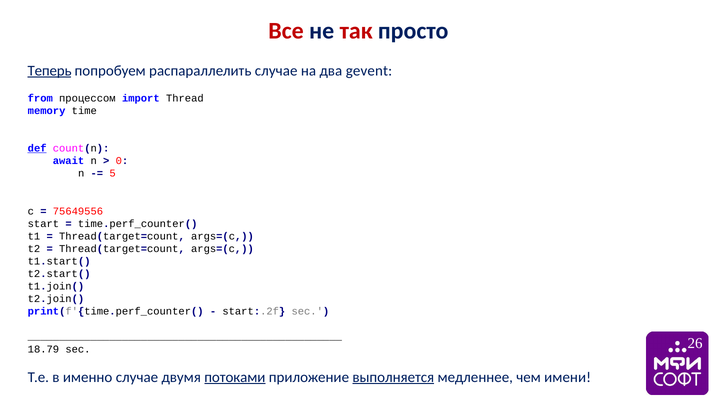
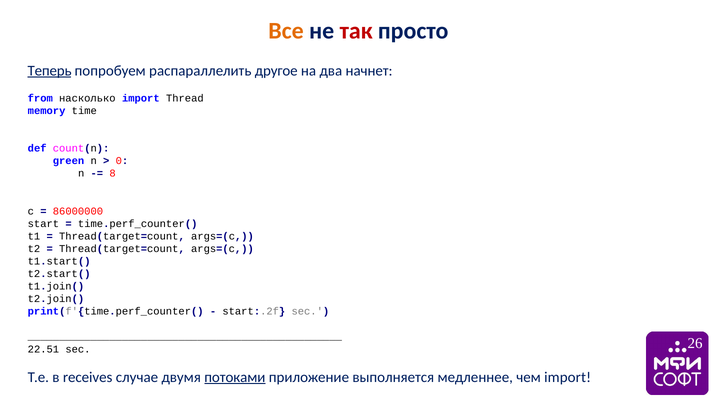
Все colour: red -> orange
распараллелить случае: случае -> другое
gevent: gevent -> начнет
процессом: процессом -> насколько
def underline: present -> none
await: await -> green
5: 5 -> 8
75649556: 75649556 -> 86000000
18.79: 18.79 -> 22.51
именно: именно -> receives
выполняется underline: present -> none
чем имени: имени -> import
